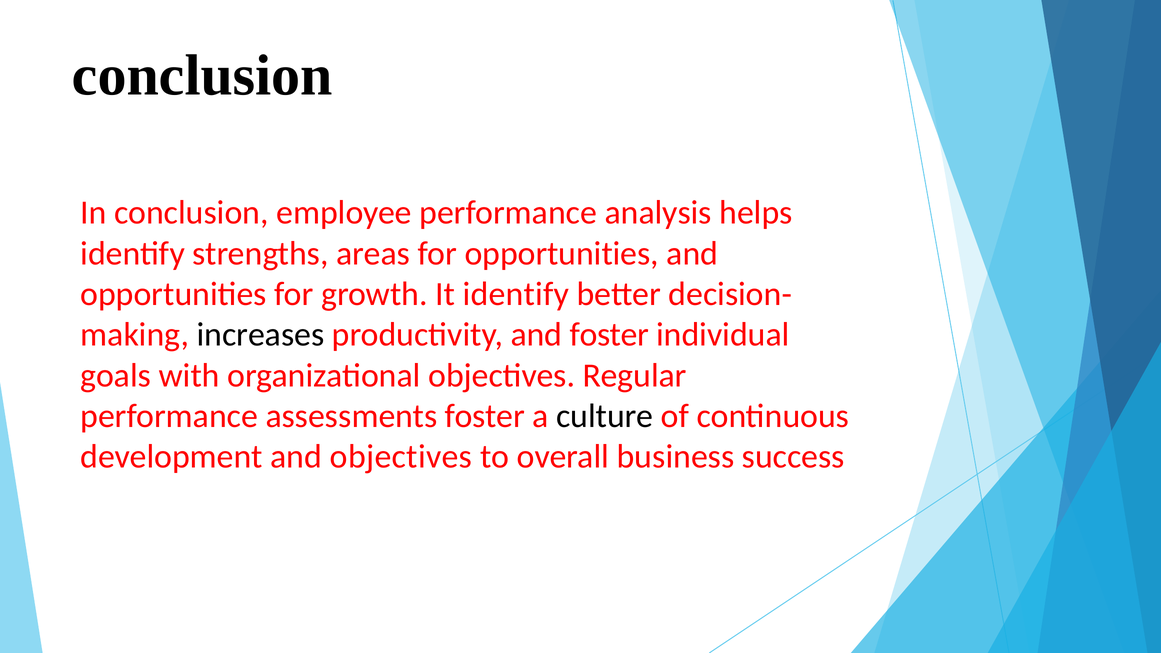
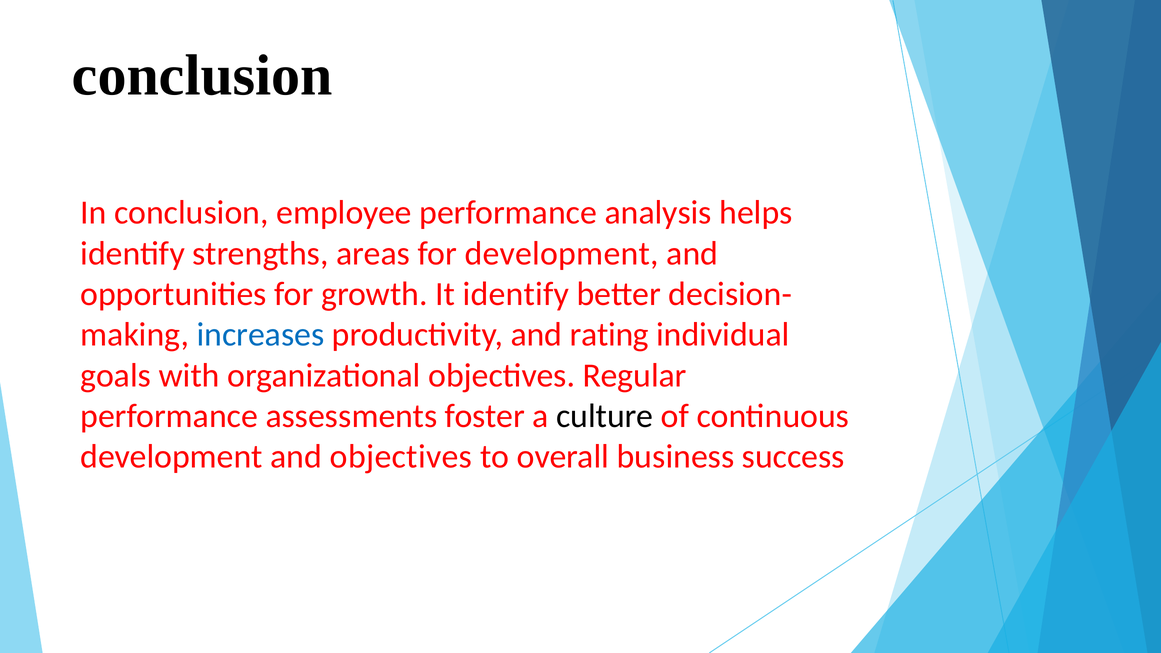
for opportunities: opportunities -> development
increases colour: black -> blue
and foster: foster -> rating
